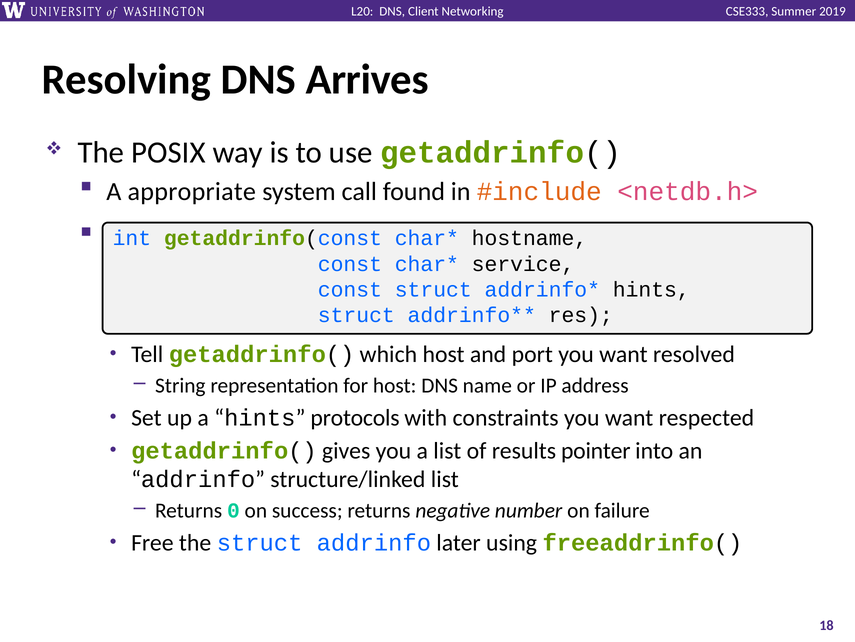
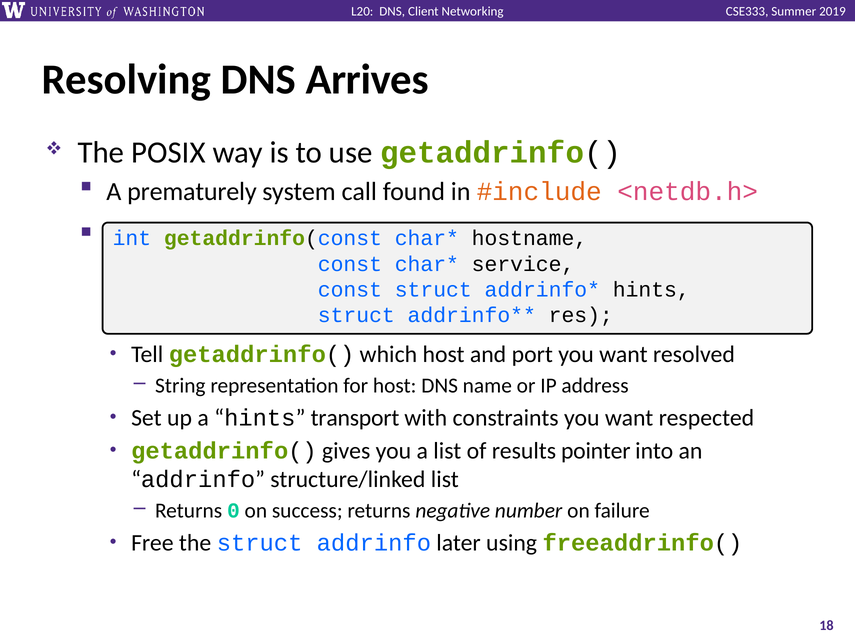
appropriate: appropriate -> prematurely
protocols: protocols -> transport
